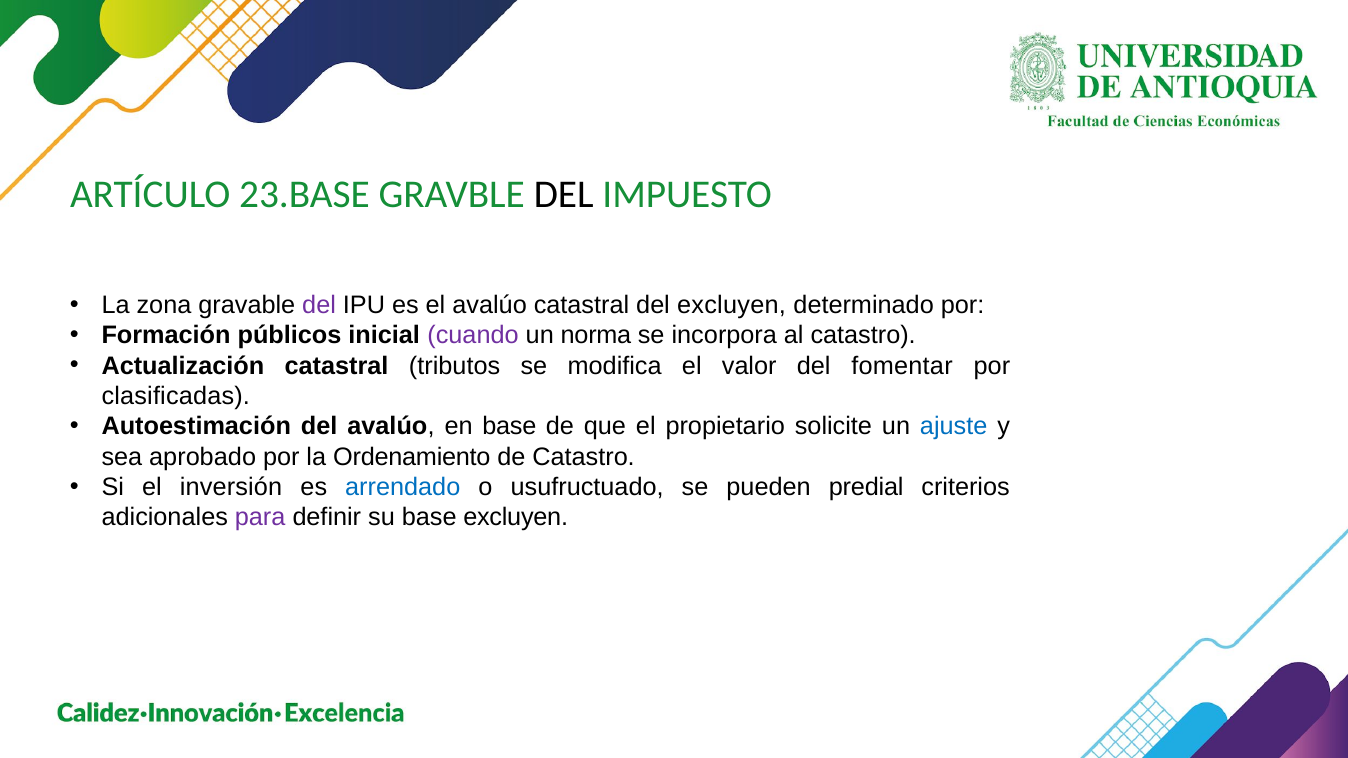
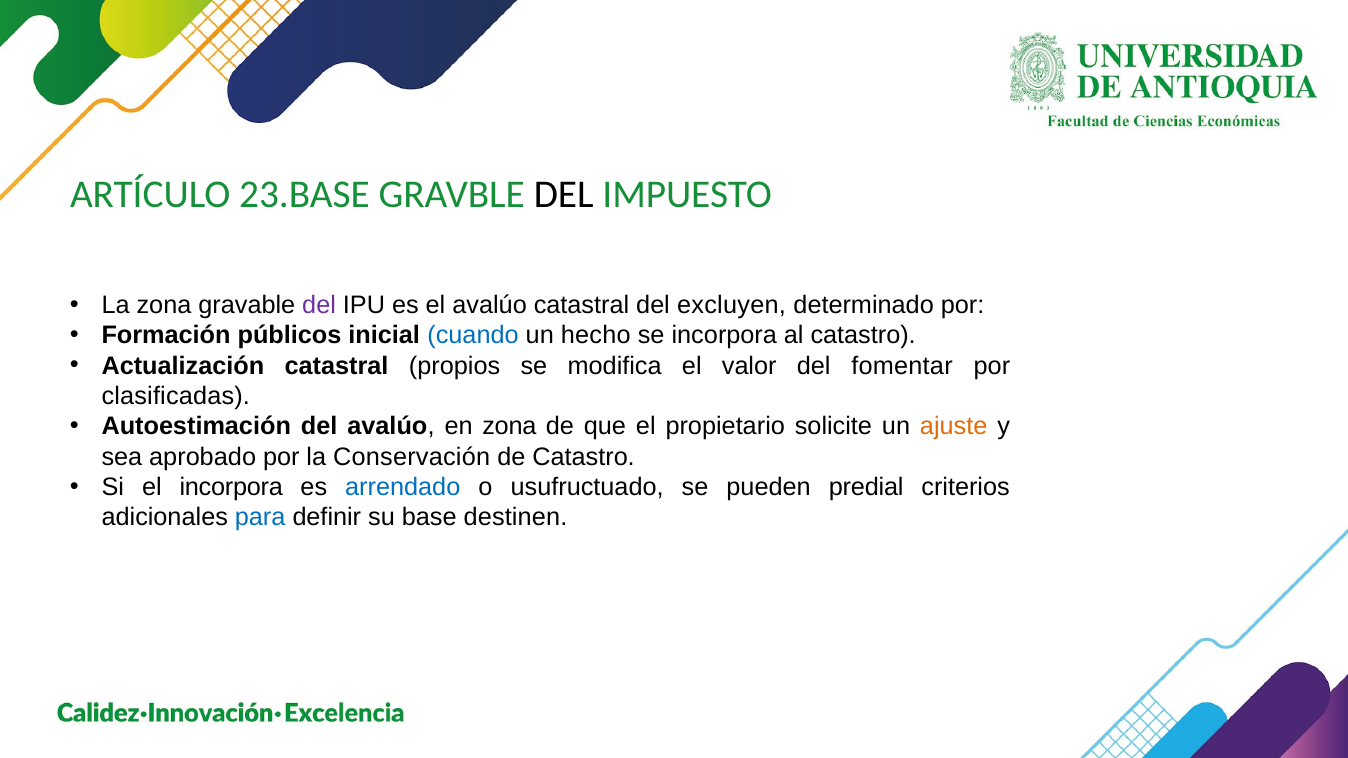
cuando colour: purple -> blue
norma: norma -> hecho
tributos: tributos -> propios
en base: base -> zona
ajuste colour: blue -> orange
Ordenamiento: Ordenamiento -> Conservación
el inversión: inversión -> incorpora
para colour: purple -> blue
base excluyen: excluyen -> destinen
